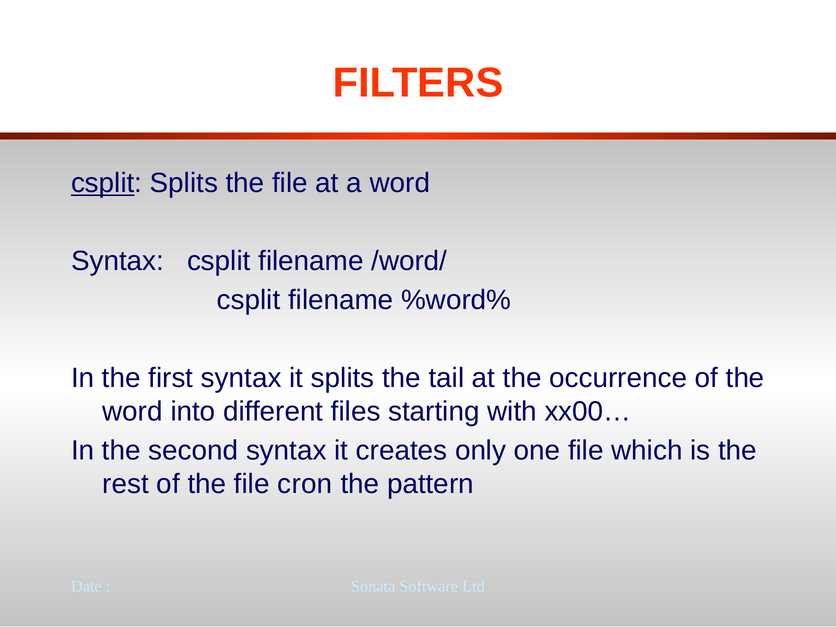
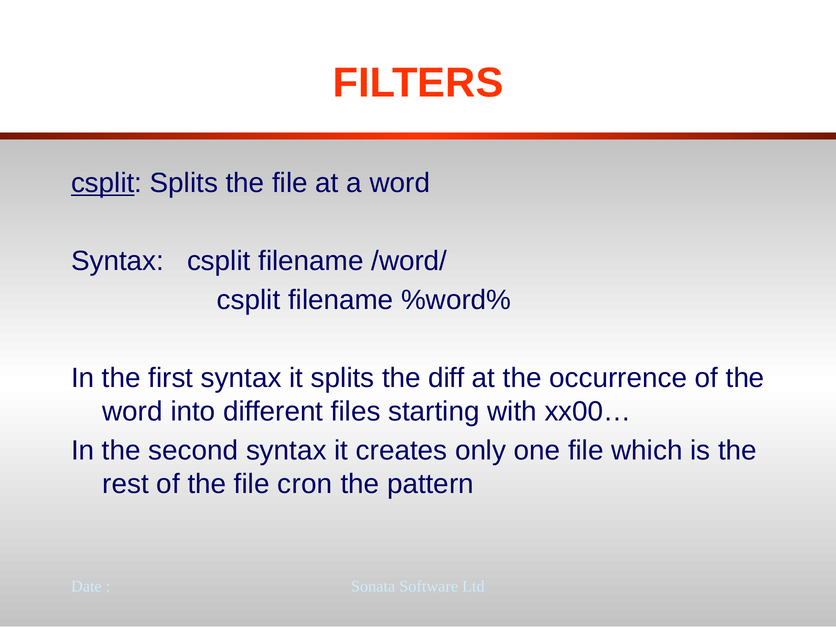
tail: tail -> diff
